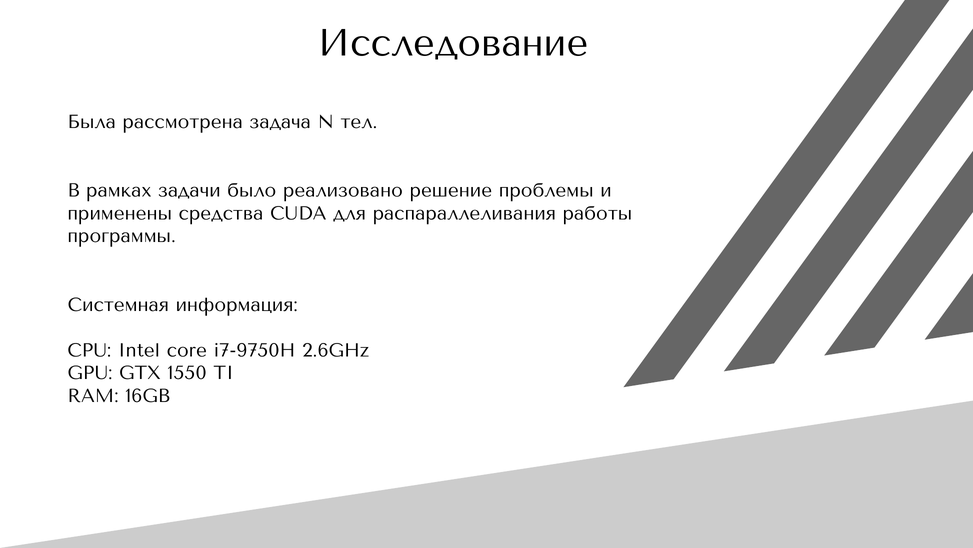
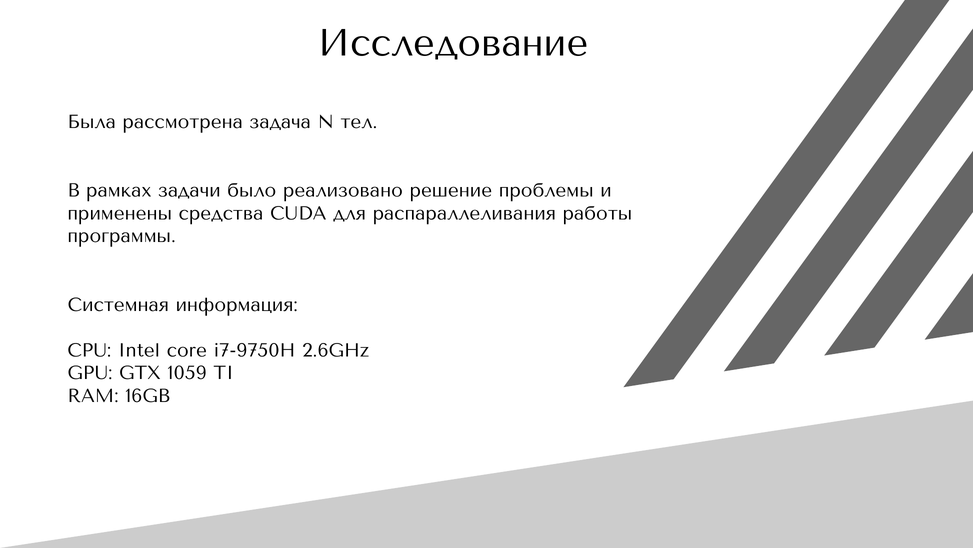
1550: 1550 -> 1059
